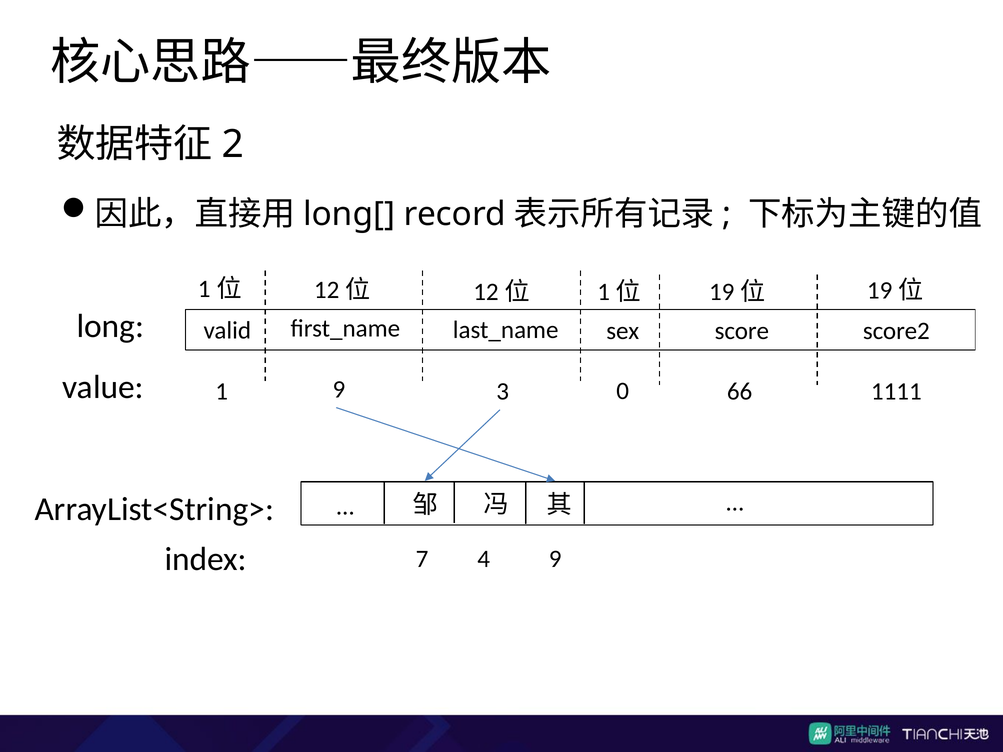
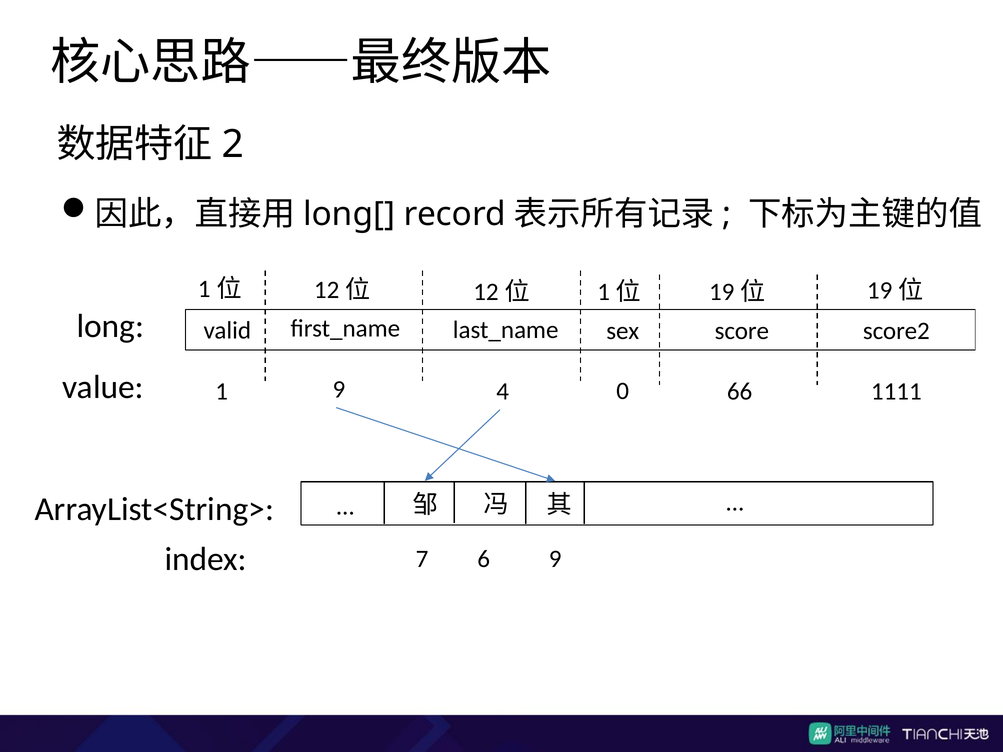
3: 3 -> 4
4: 4 -> 6
